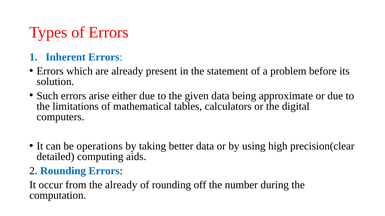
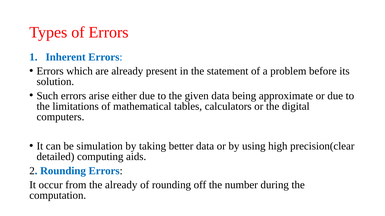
operations: operations -> simulation
